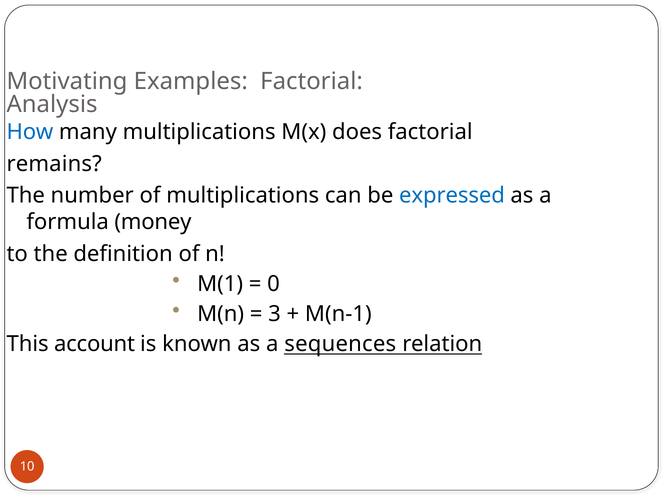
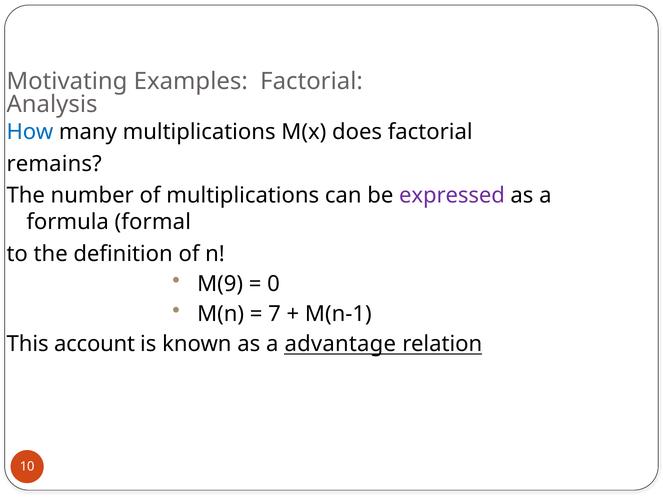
expressed colour: blue -> purple
money: money -> formal
M(1: M(1 -> M(9
3: 3 -> 7
sequences: sequences -> advantage
